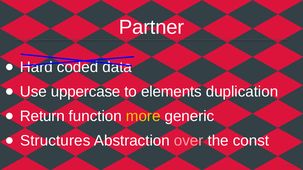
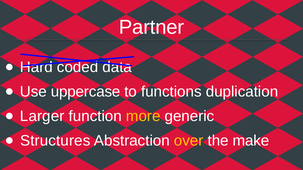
elements: elements -> functions
Return: Return -> Larger
over colour: pink -> yellow
const: const -> make
